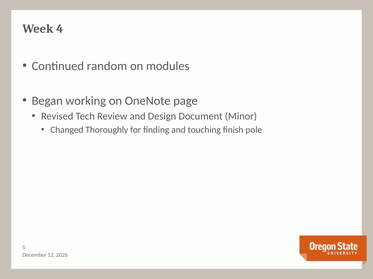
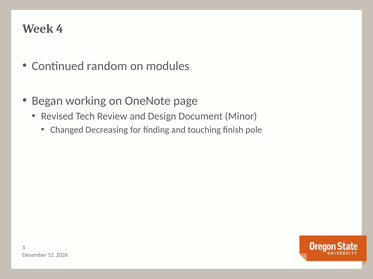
Thoroughly: Thoroughly -> Decreasing
